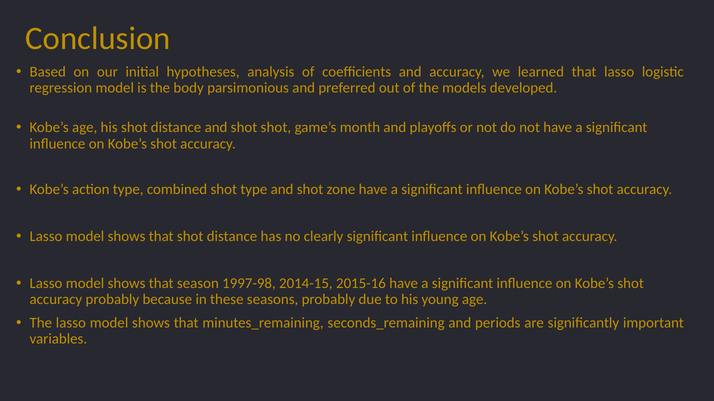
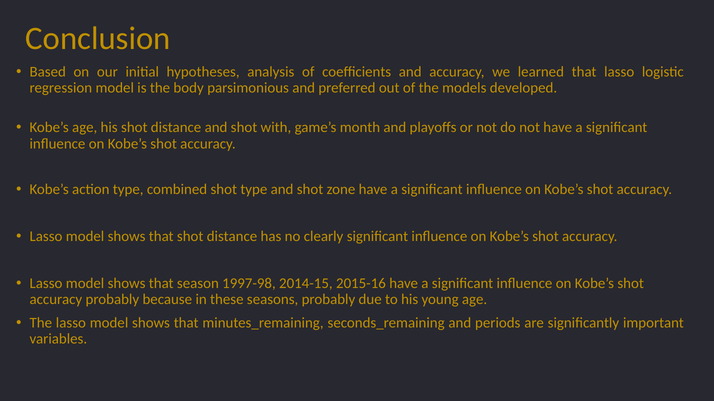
shot shot: shot -> with
